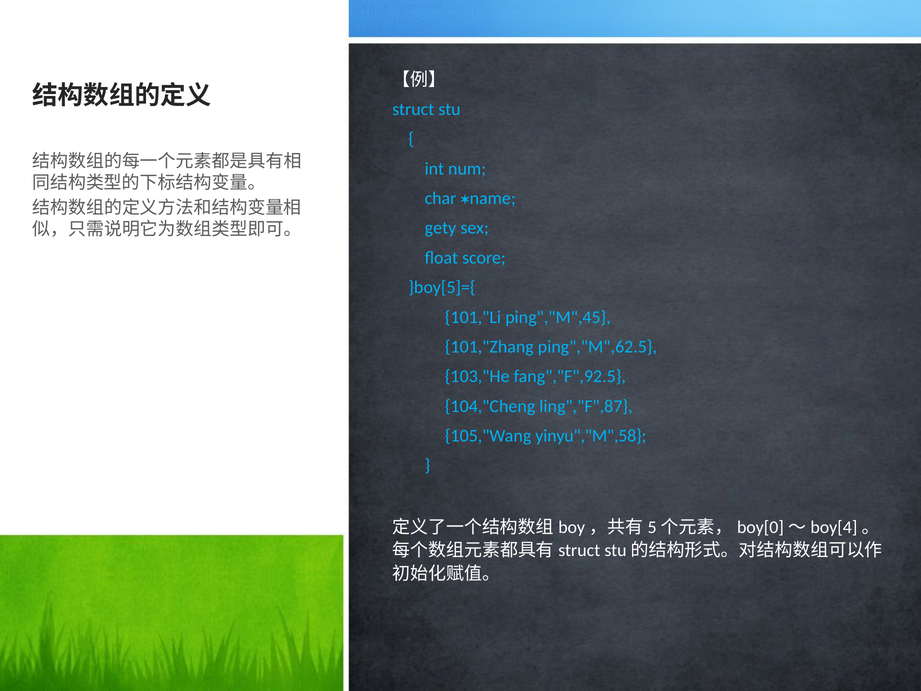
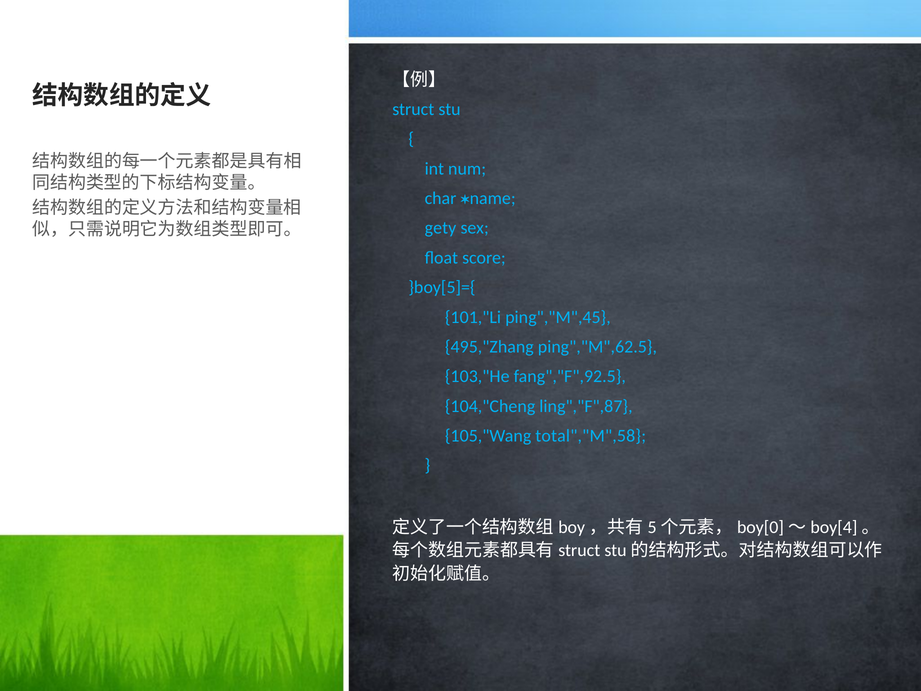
101,"Zhang: 101,"Zhang -> 495,"Zhang
yinyu","M",58: yinyu","M",58 -> total","M",58
